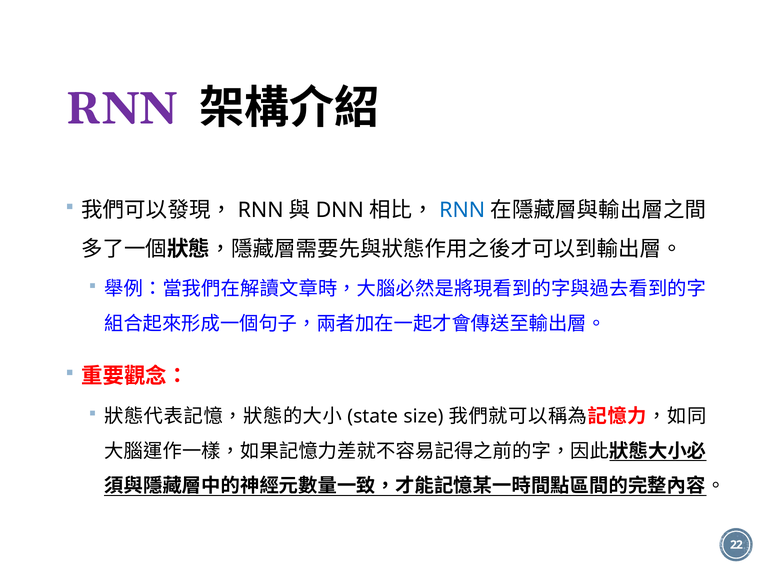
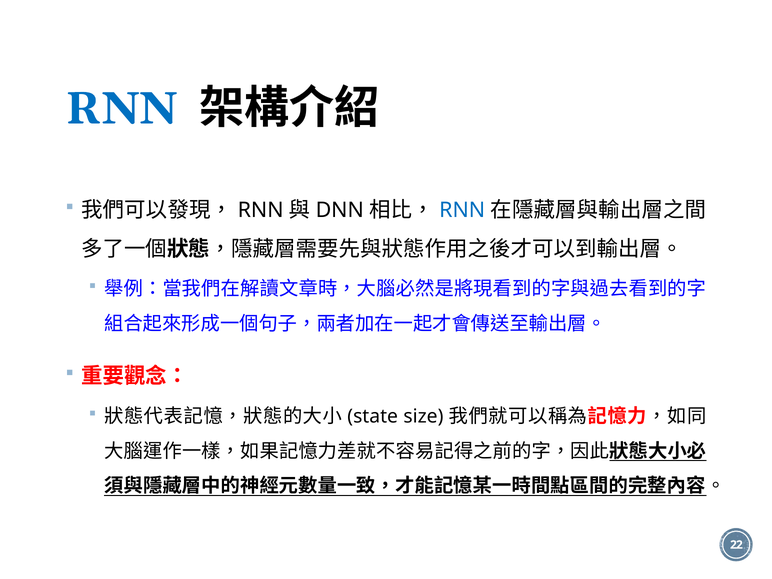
RNN at (121, 109) colour: purple -> blue
